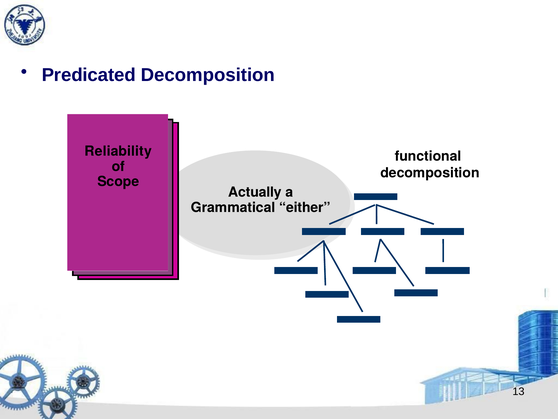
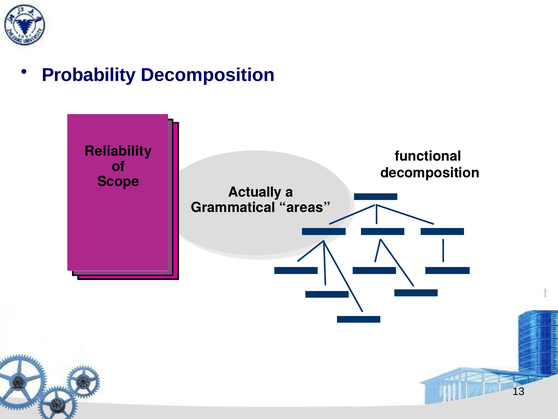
Predicated: Predicated -> Probability
either: either -> areas
